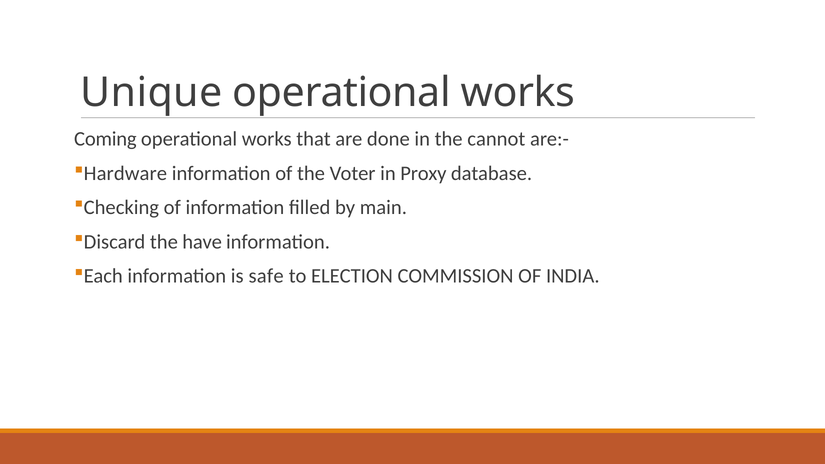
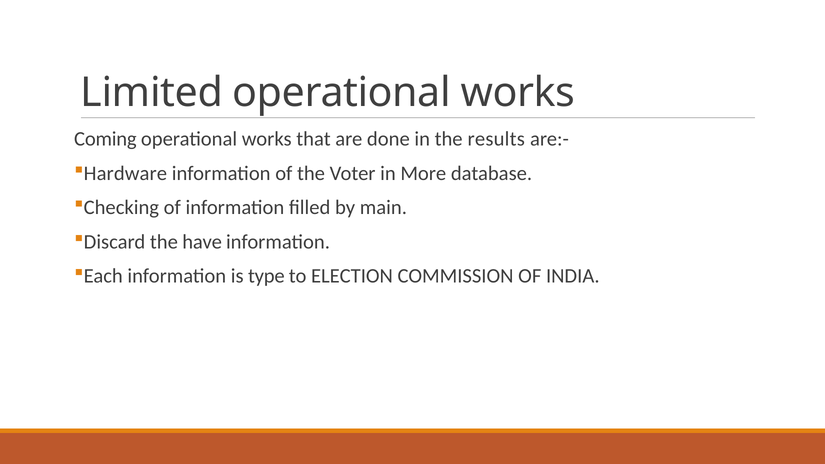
Unique: Unique -> Limited
cannot: cannot -> results
Proxy: Proxy -> More
safe: safe -> type
